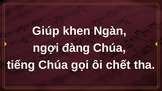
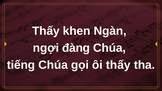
Giúp at (46, 31): Giúp -> Thấy
ôi chết: chết -> thấy
